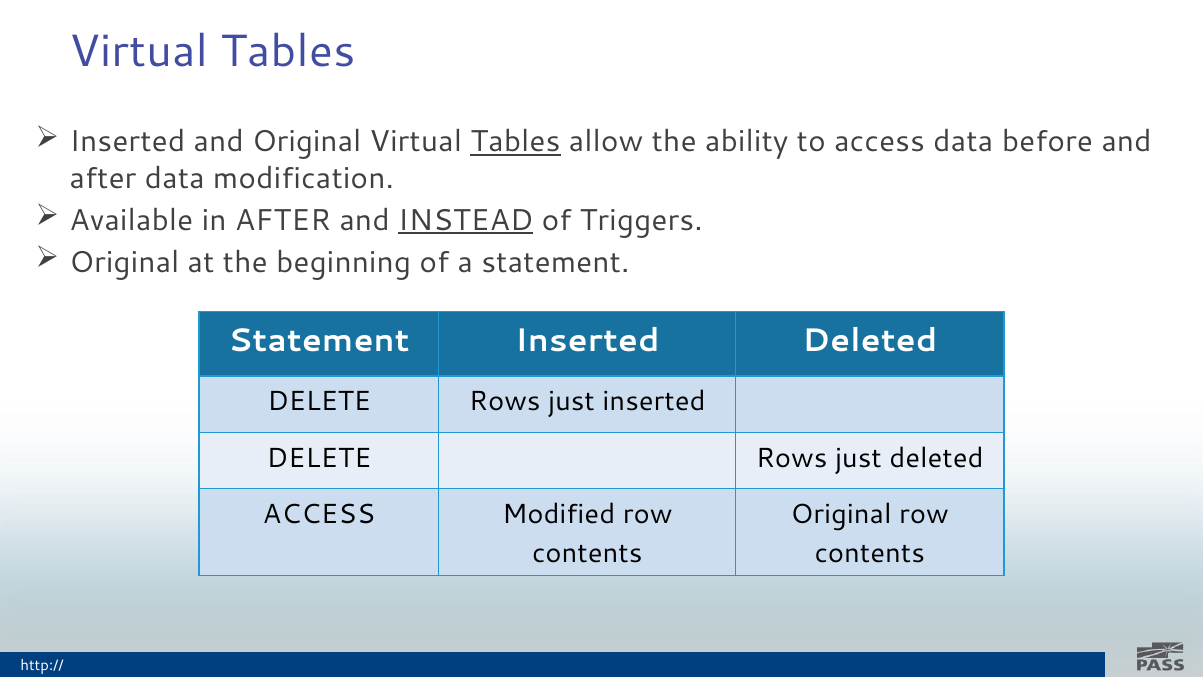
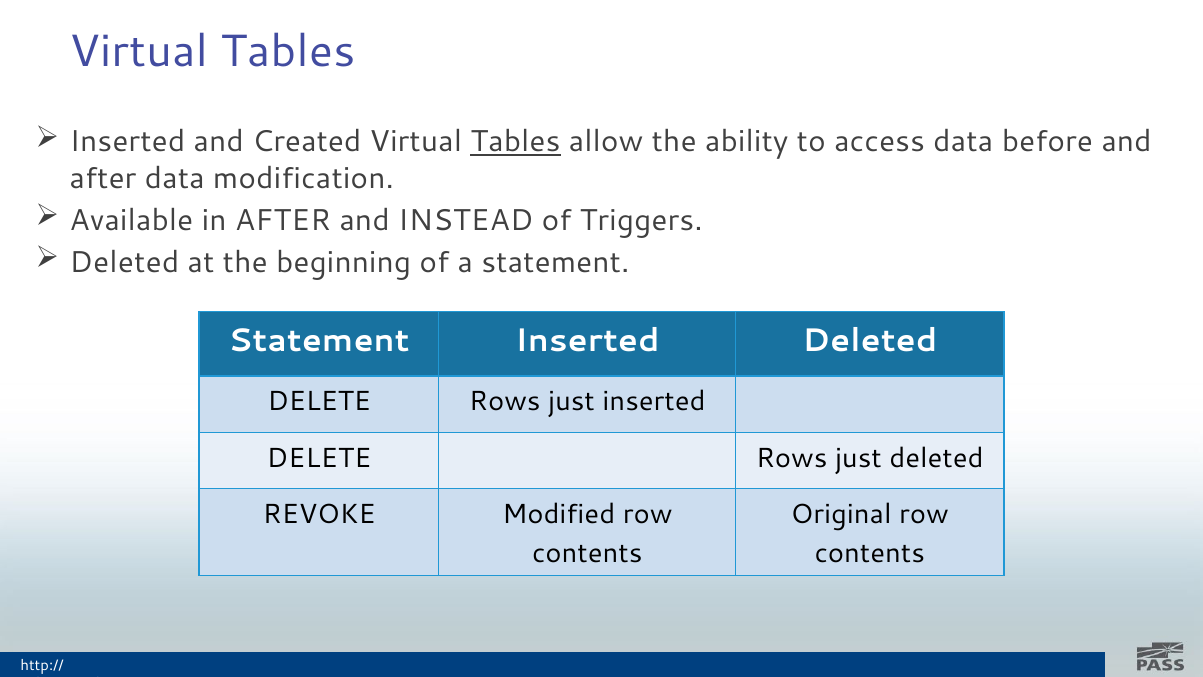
and Original: Original -> Created
INSTEAD underline: present -> none
Original at (124, 262): Original -> Deleted
ACCESS at (319, 514): ACCESS -> REVOKE
